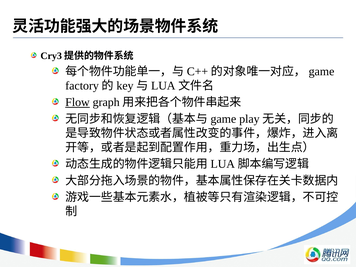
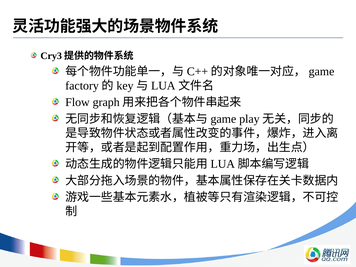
Flow underline: present -> none
